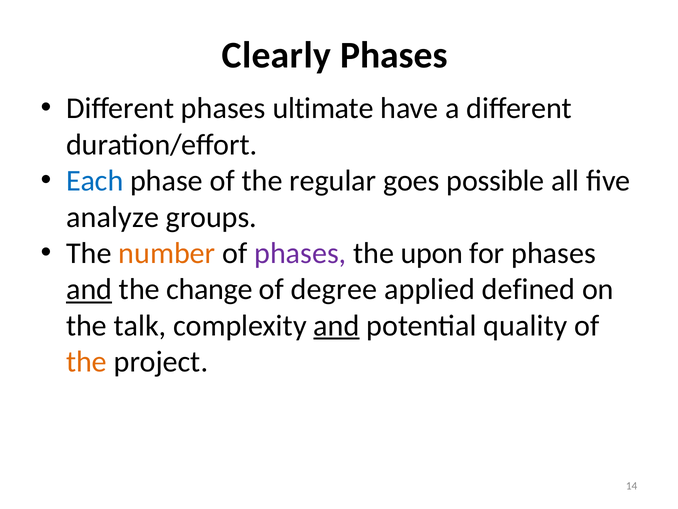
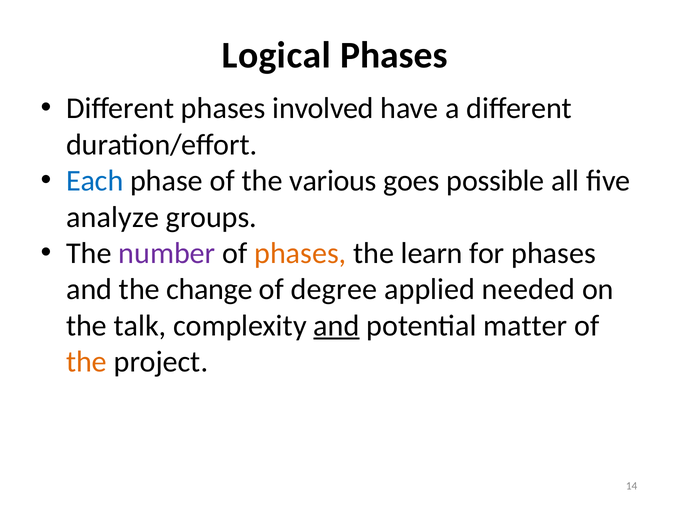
Clearly: Clearly -> Logical
ultimate: ultimate -> involved
regular: regular -> various
number colour: orange -> purple
phases at (300, 253) colour: purple -> orange
upon: upon -> learn
and at (89, 289) underline: present -> none
defined: defined -> needed
quality: quality -> matter
